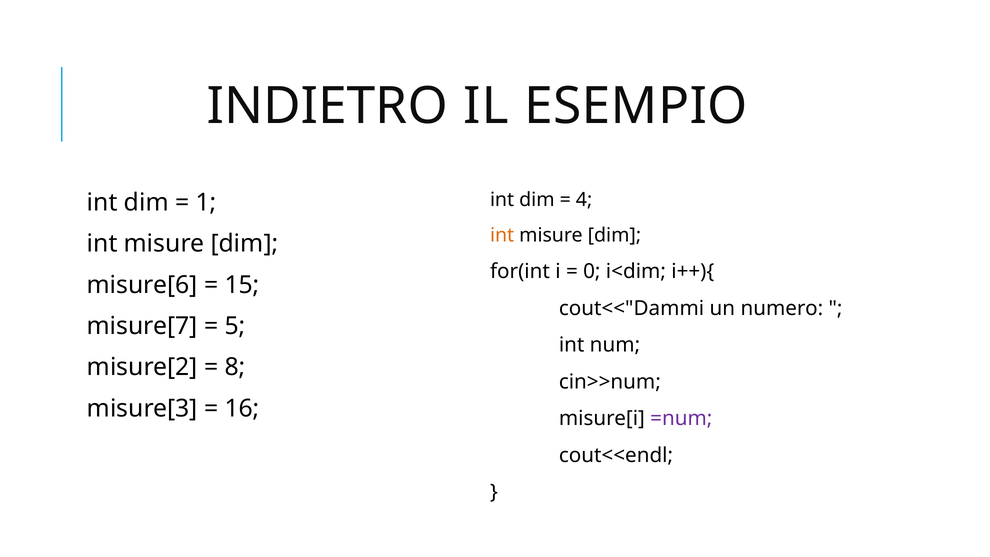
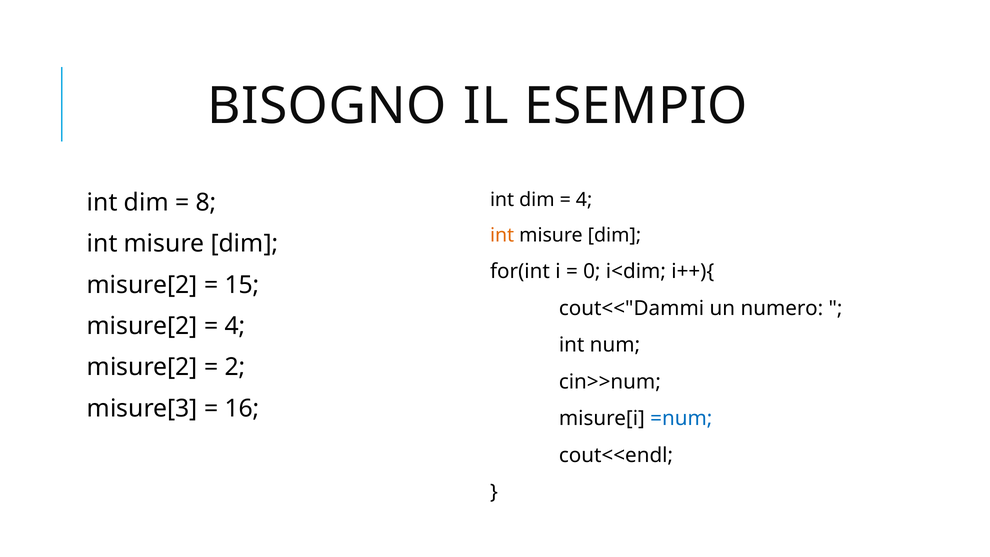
INDIETRO: INDIETRO -> BISOGNO
1: 1 -> 8
misure[6 at (142, 285): misure[6 -> misure[2
misure[7 at (142, 326): misure[7 -> misure[2
5 at (235, 326): 5 -> 4
8: 8 -> 2
=num colour: purple -> blue
